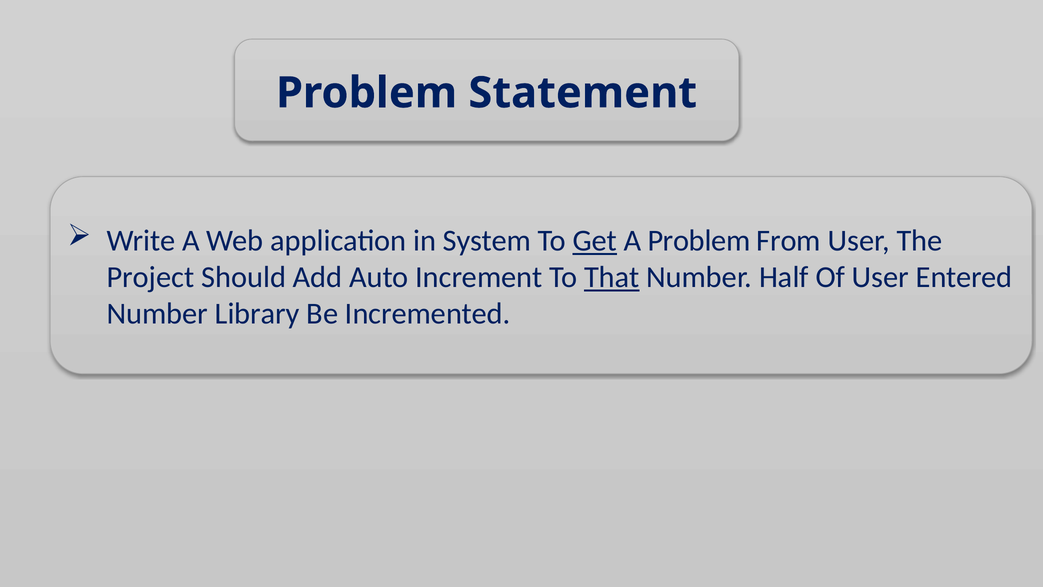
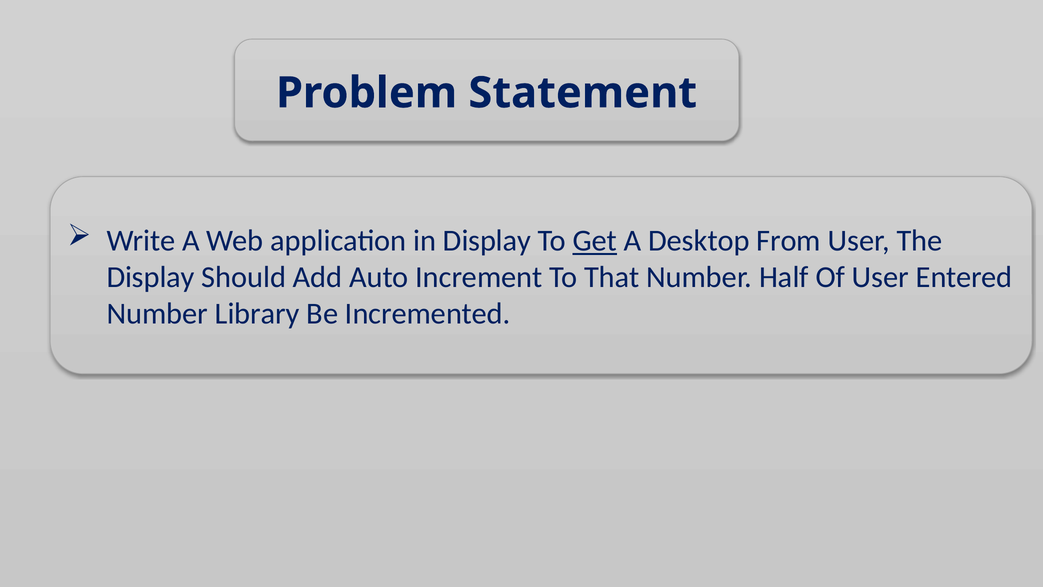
in System: System -> Display
A Problem: Problem -> Desktop
Project at (150, 277): Project -> Display
That underline: present -> none
